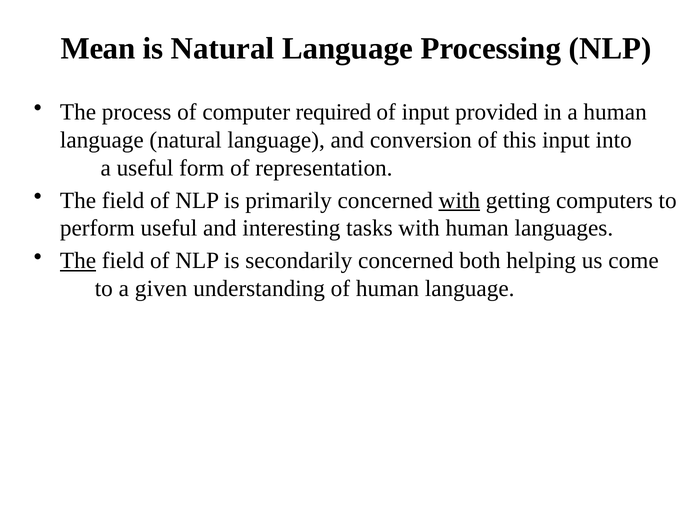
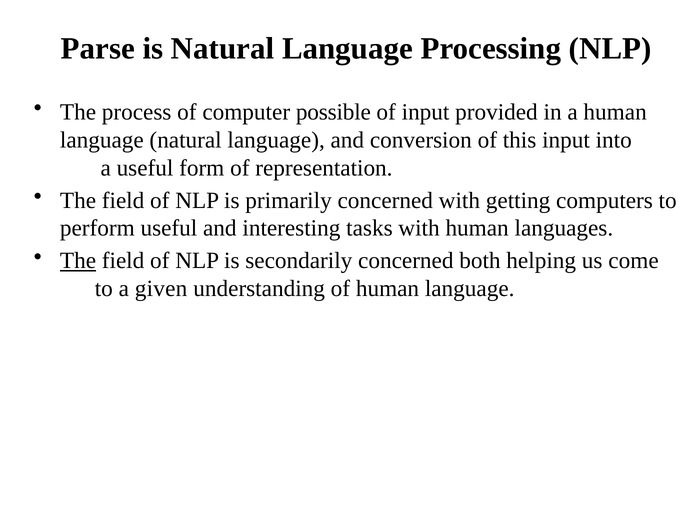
Mean: Mean -> Parse
required: required -> possible
with at (459, 200) underline: present -> none
